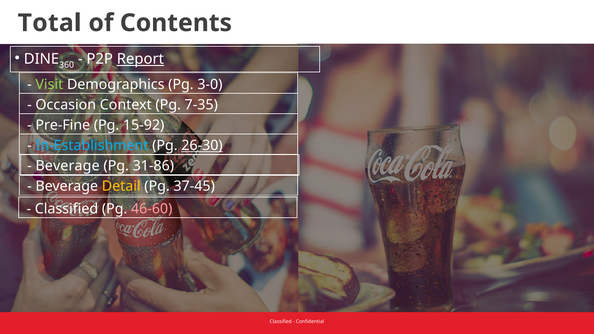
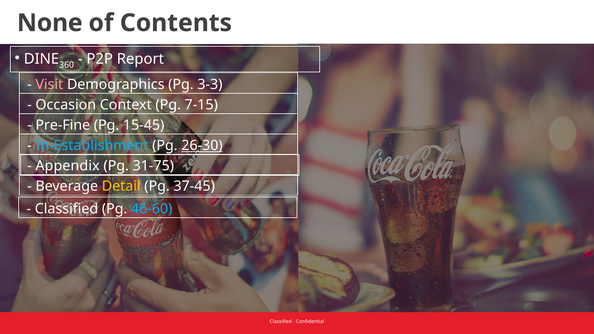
Total: Total -> None
Report underline: present -> none
Visit colour: light green -> pink
3-0: 3-0 -> 3-3
7-35: 7-35 -> 7-15
15-92: 15-92 -> 15-45
Beverage at (68, 166): Beverage -> Appendix
31-86: 31-86 -> 31-75
46-60 colour: pink -> light blue
